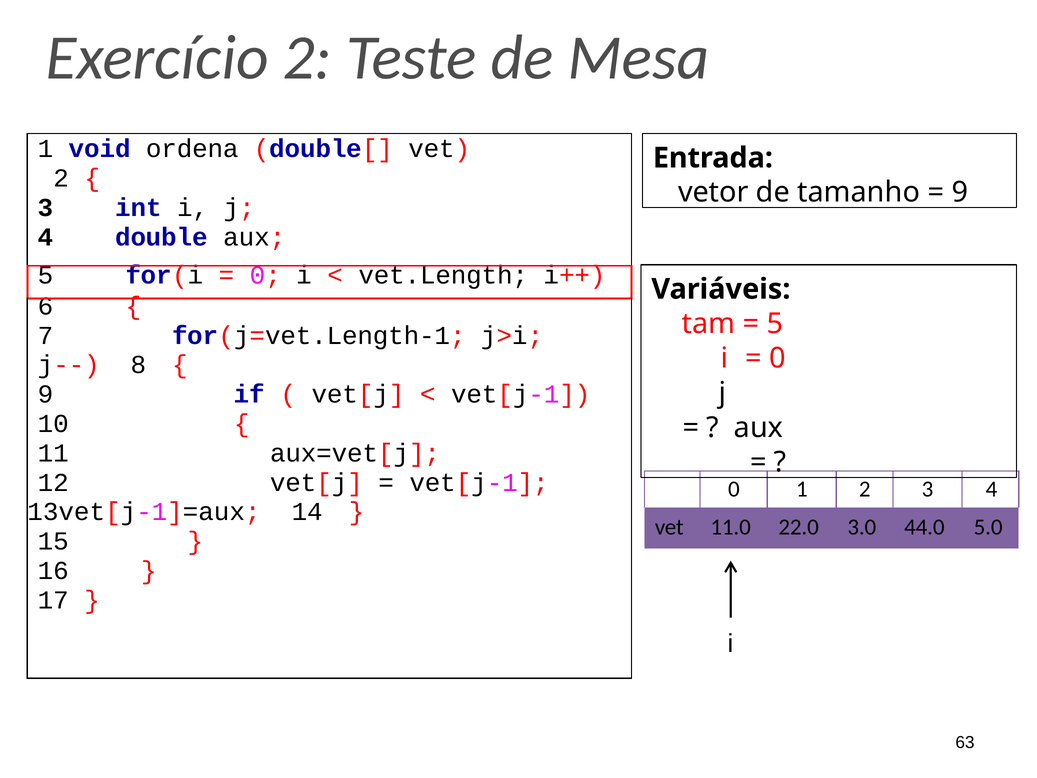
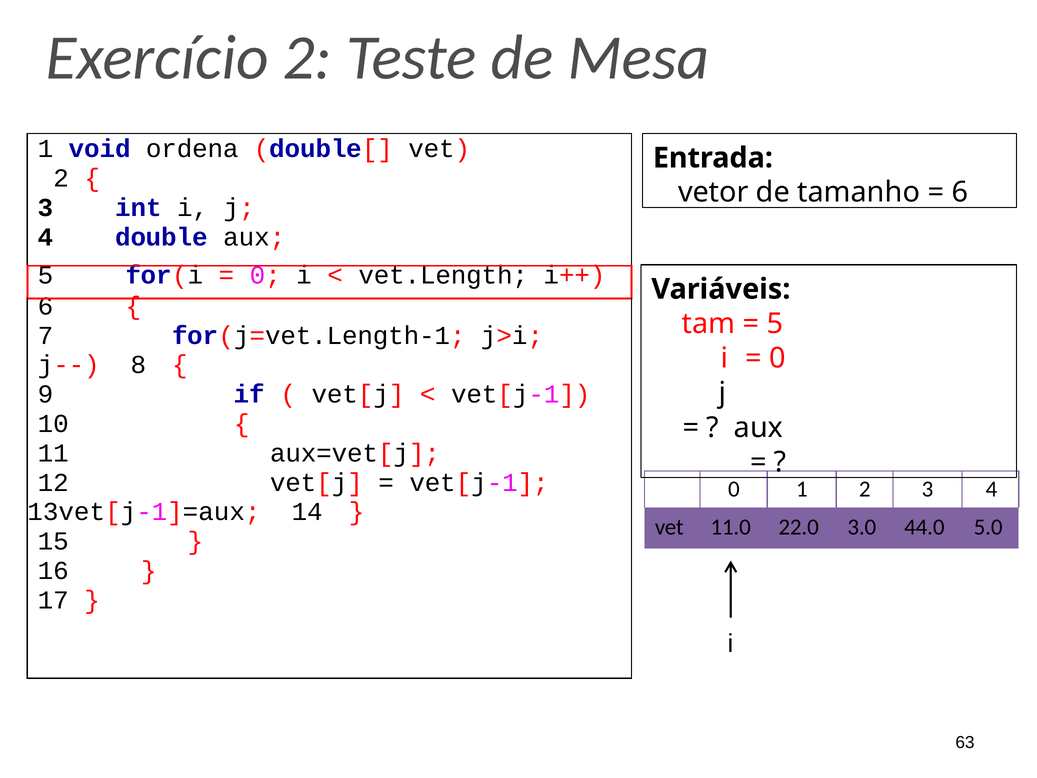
9 at (960, 192): 9 -> 6
